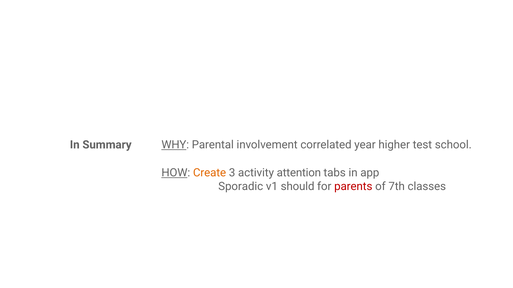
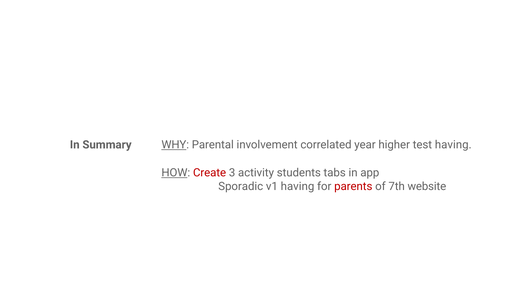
test school: school -> having
Create colour: orange -> red
attention: attention -> students
v1 should: should -> having
classes: classes -> website
